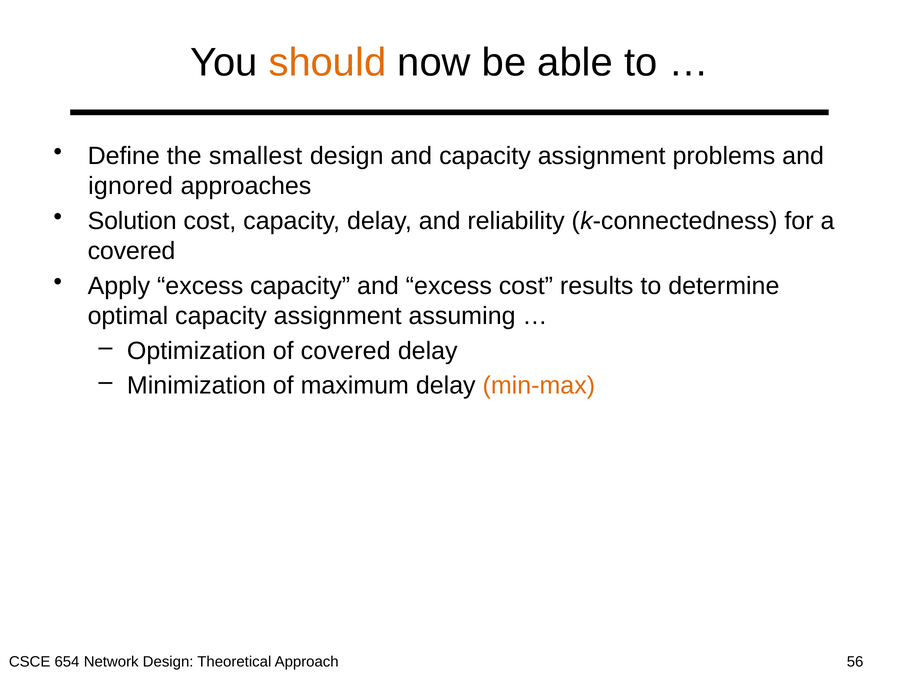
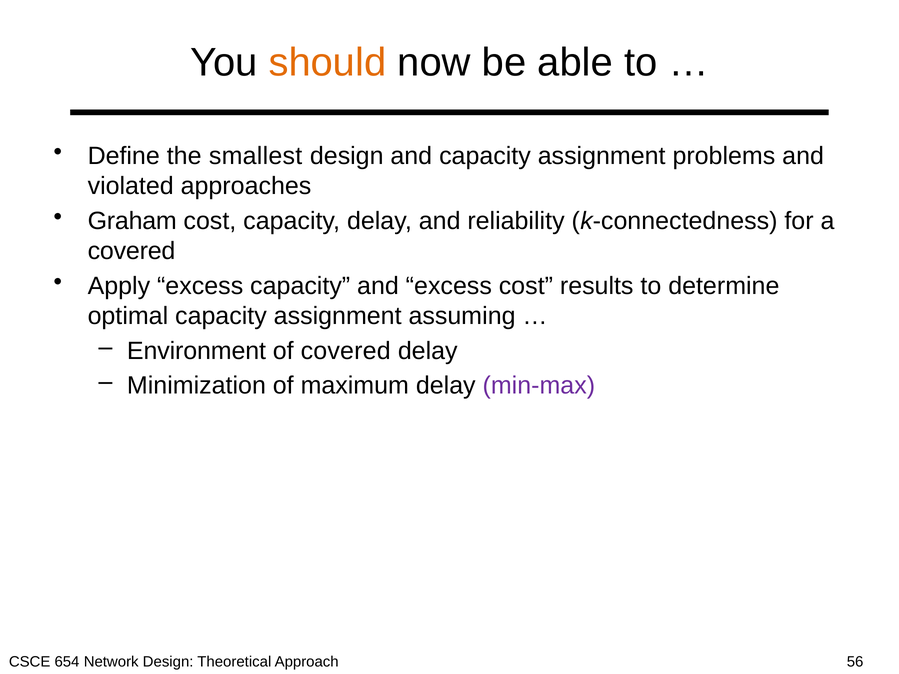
ignored: ignored -> violated
Solution: Solution -> Graham
Optimization: Optimization -> Environment
min-max colour: orange -> purple
